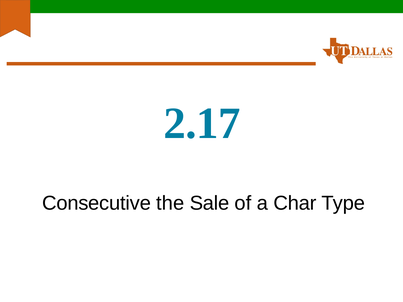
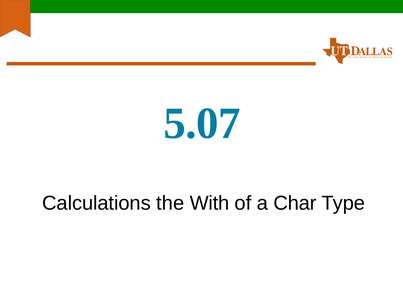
2.17: 2.17 -> 5.07
Consecutive: Consecutive -> Calculations
Sale: Sale -> With
